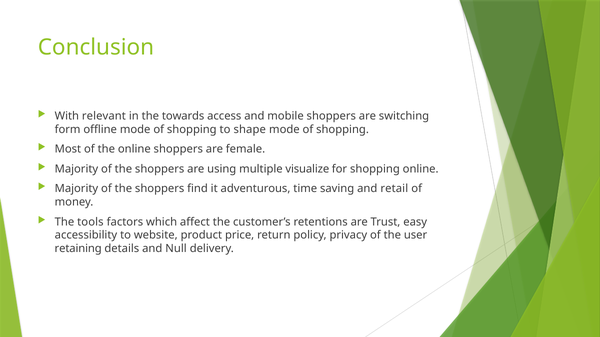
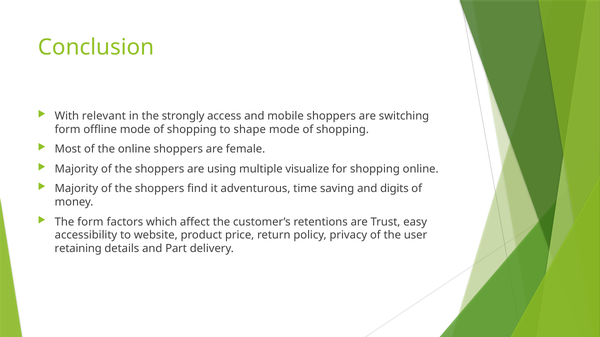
towards: towards -> strongly
retail: retail -> digits
The tools: tools -> form
Null: Null -> Part
